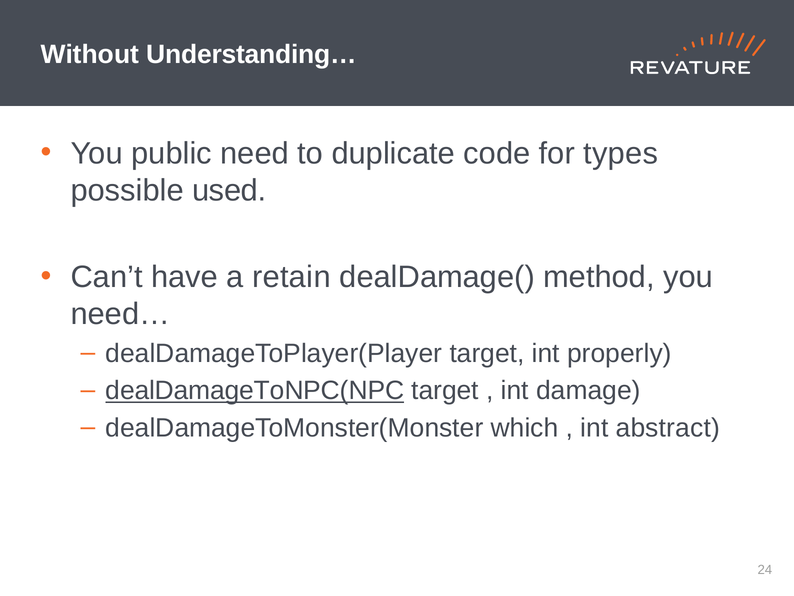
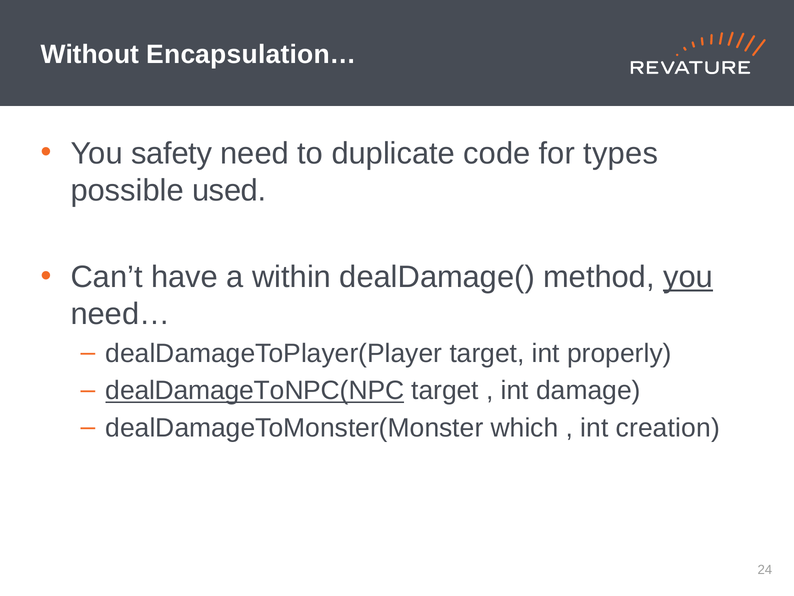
Understanding…: Understanding… -> Encapsulation…
public: public -> safety
retain: retain -> within
you at (688, 277) underline: none -> present
abstract: abstract -> creation
